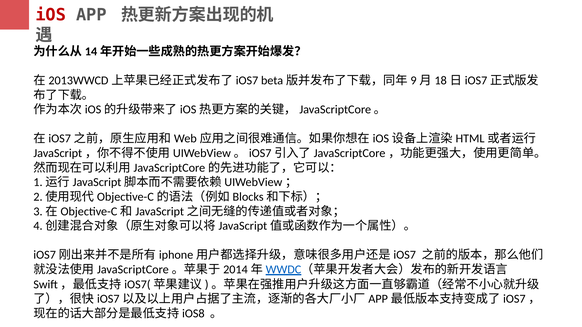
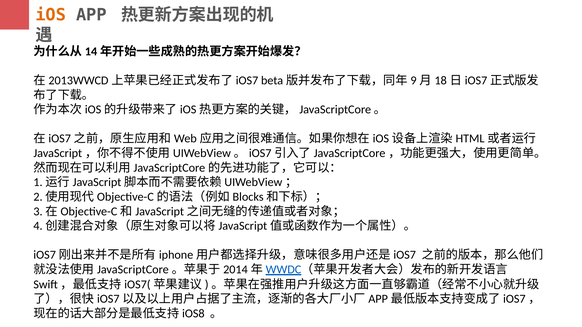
iOS colour: red -> orange
